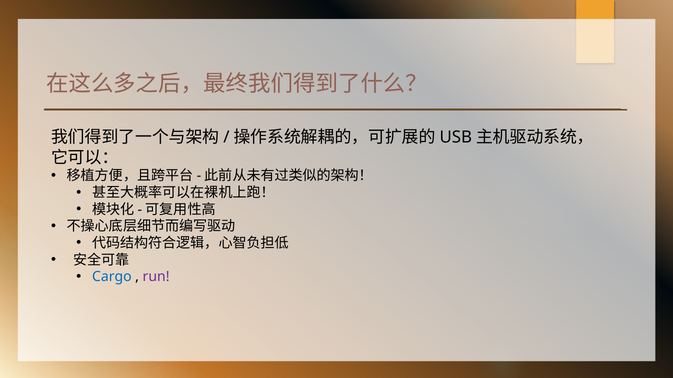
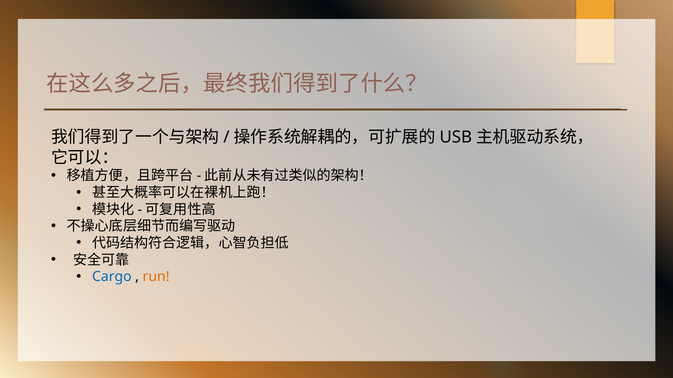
run colour: purple -> orange
